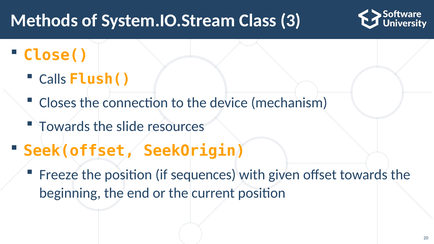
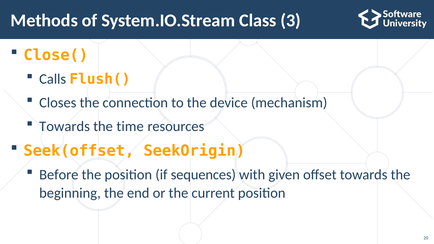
slide: slide -> time
Freeze: Freeze -> Before
